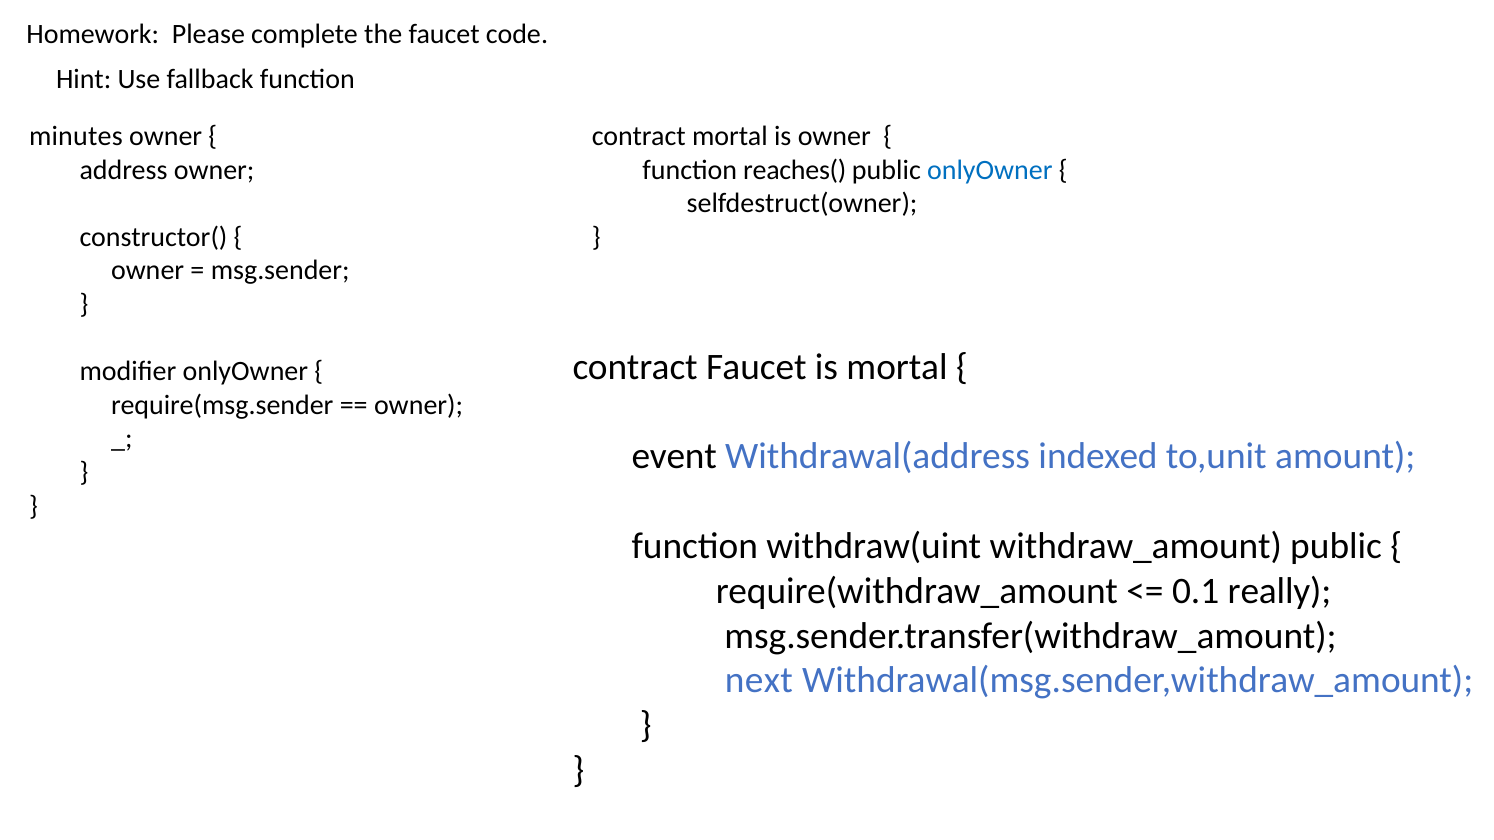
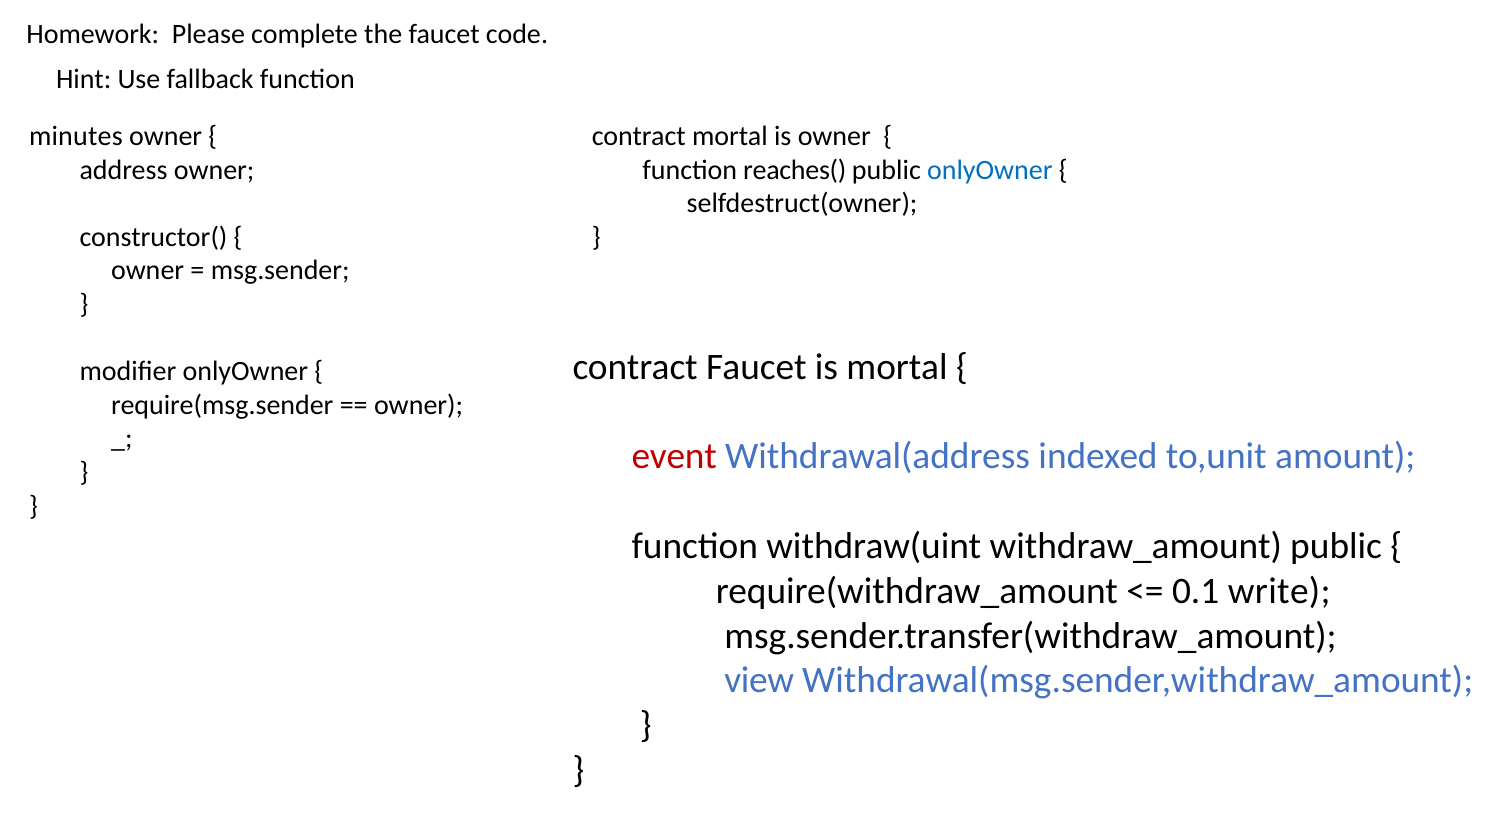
event colour: black -> red
really: really -> write
next: next -> view
